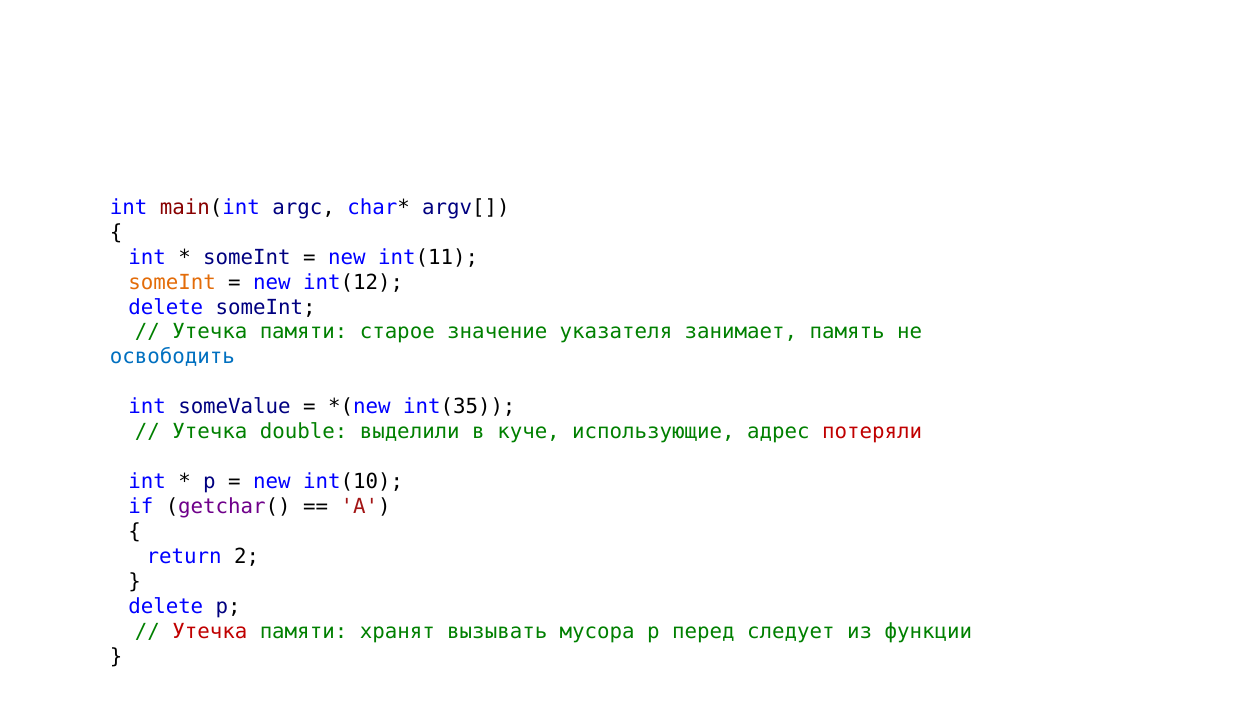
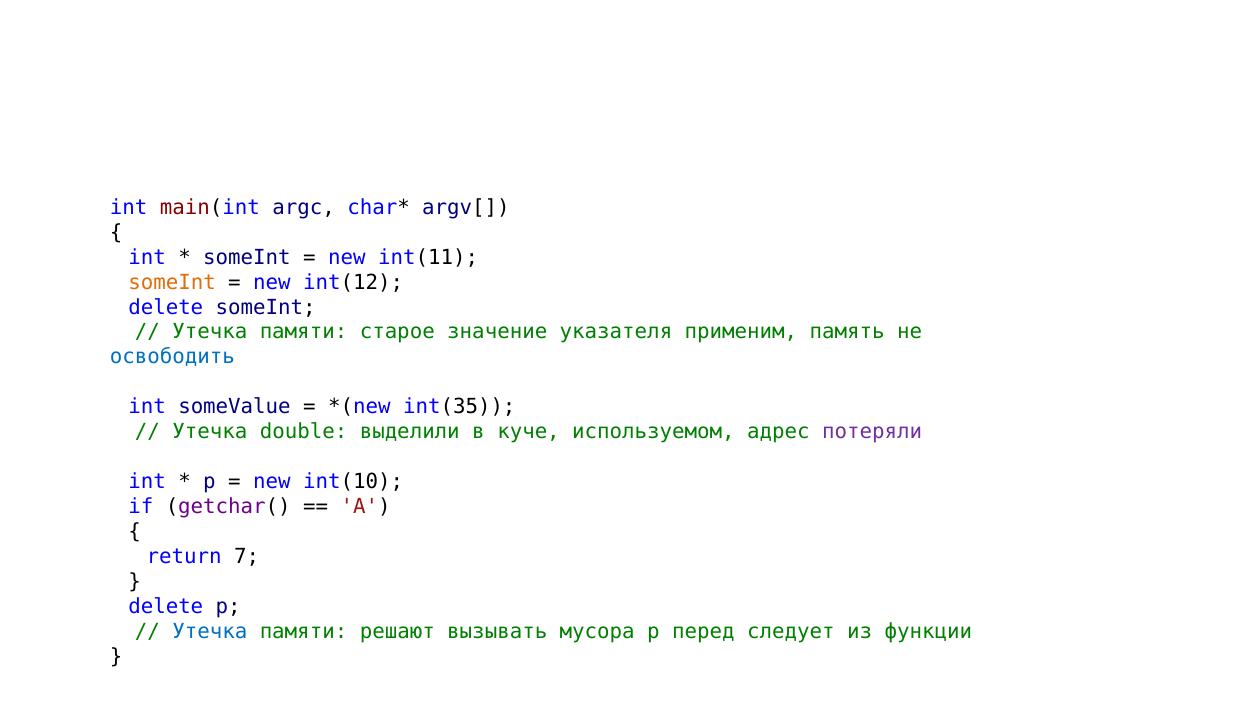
занимает: занимает -> применим
использующие: использующие -> используемом
потеряли colour: red -> purple
2: 2 -> 7
Утечка at (210, 632) colour: red -> blue
хранят: хранят -> решают
